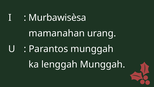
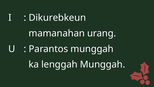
Murbawisèsa: Murbawisèsa -> Dikurebkeun
